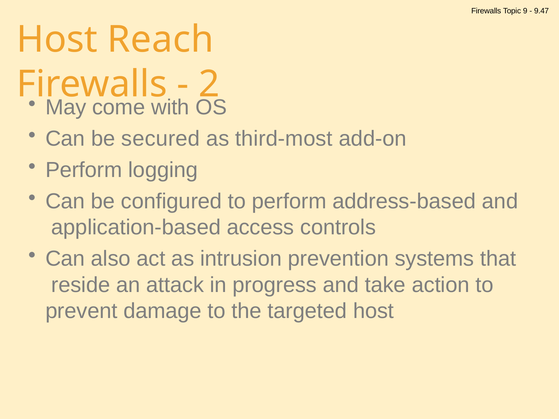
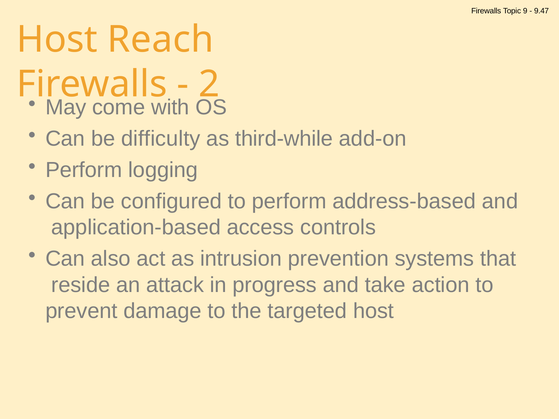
secured: secured -> difficulty
third-most: third-most -> third-while
